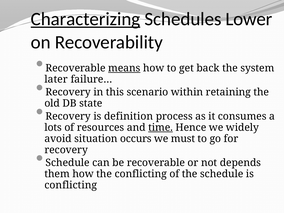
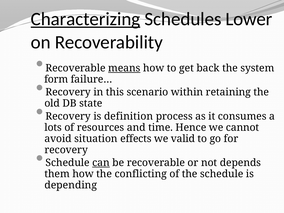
later: later -> form
time underline: present -> none
widely: widely -> cannot
occurs: occurs -> effects
must: must -> valid
can underline: none -> present
conflicting at (71, 185): conflicting -> depending
